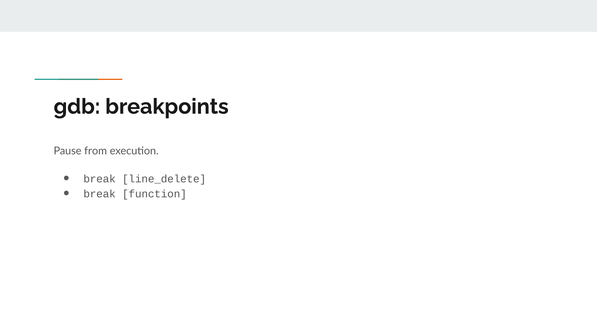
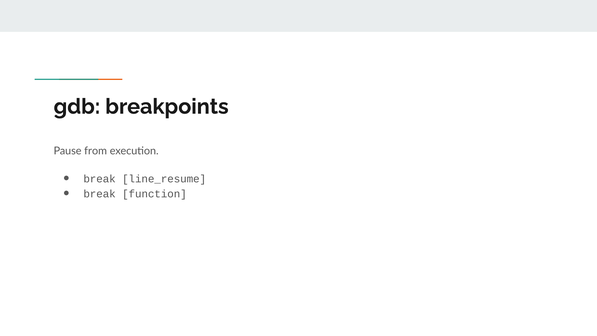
line_delete: line_delete -> line_resume
